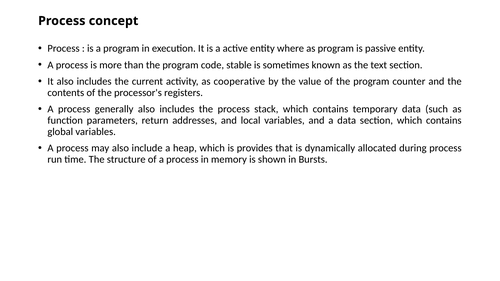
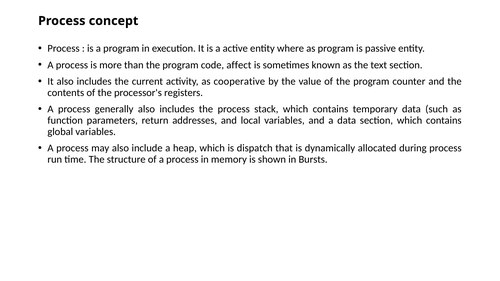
stable: stable -> affect
provides: provides -> dispatch
